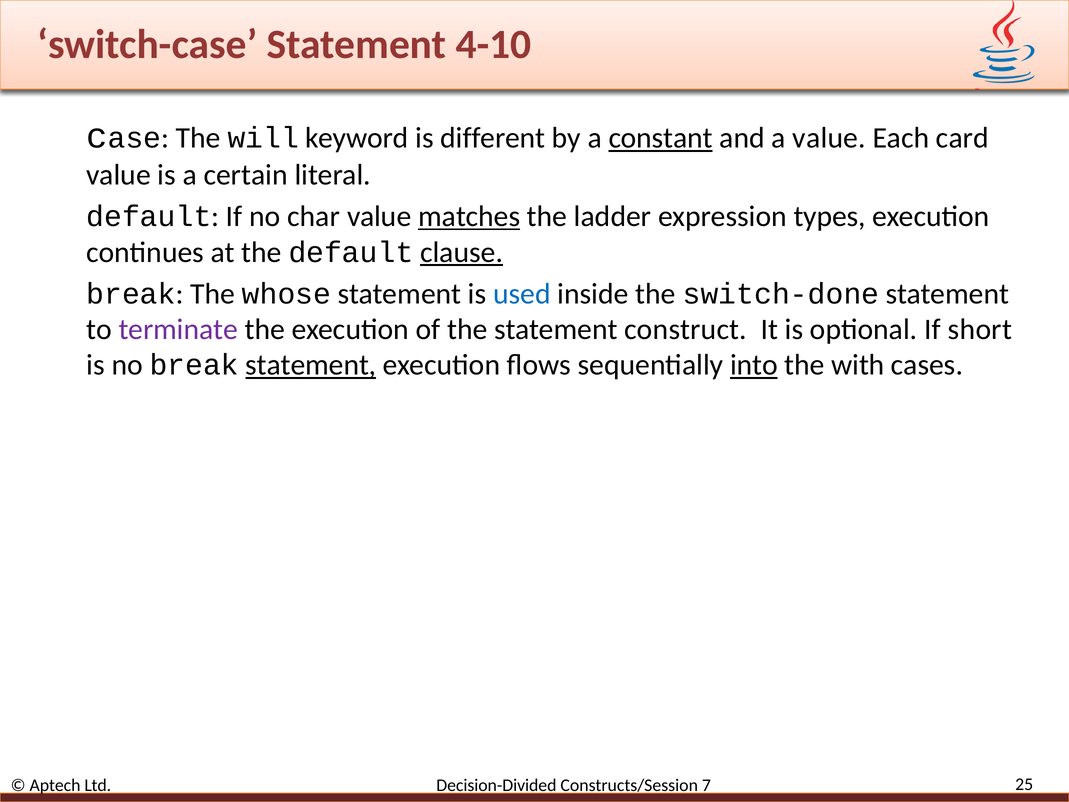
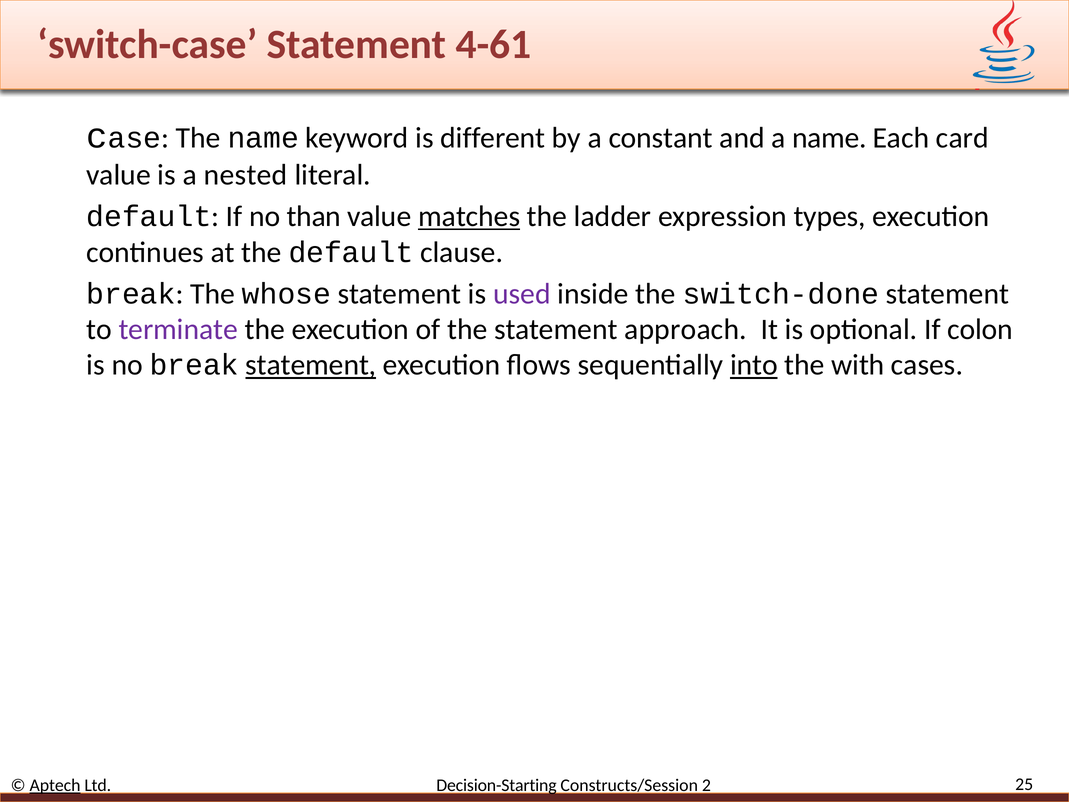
4-10: 4-10 -> 4-61
The will: will -> name
constant underline: present -> none
a value: value -> name
certain: certain -> nested
char: char -> than
clause underline: present -> none
used colour: blue -> purple
construct: construct -> approach
short: short -> colon
Aptech underline: none -> present
Decision-Divided: Decision-Divided -> Decision-Starting
7: 7 -> 2
